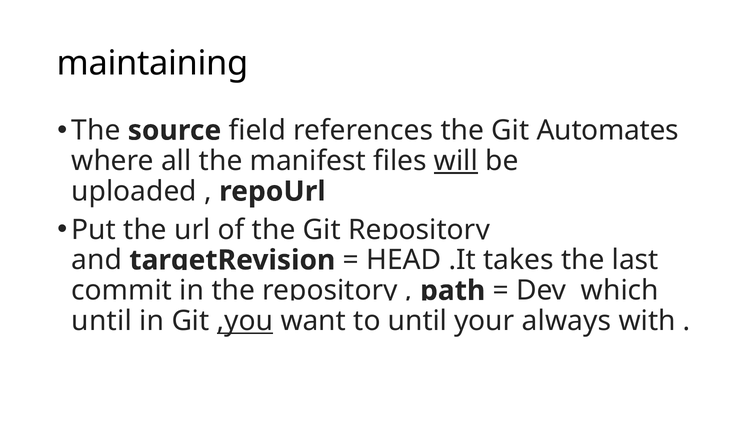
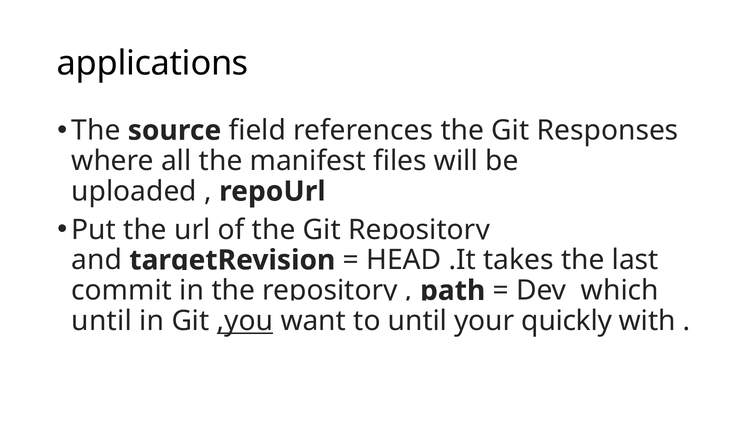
maintaining: maintaining -> applications
Automates: Automates -> Responses
will underline: present -> none
always: always -> quickly
